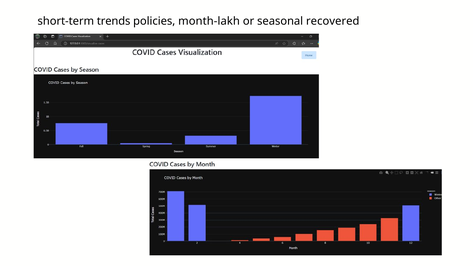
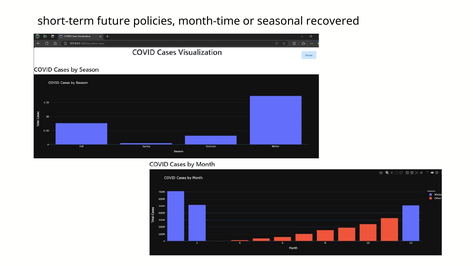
trends: trends -> future
month-lakh: month-lakh -> month-time
